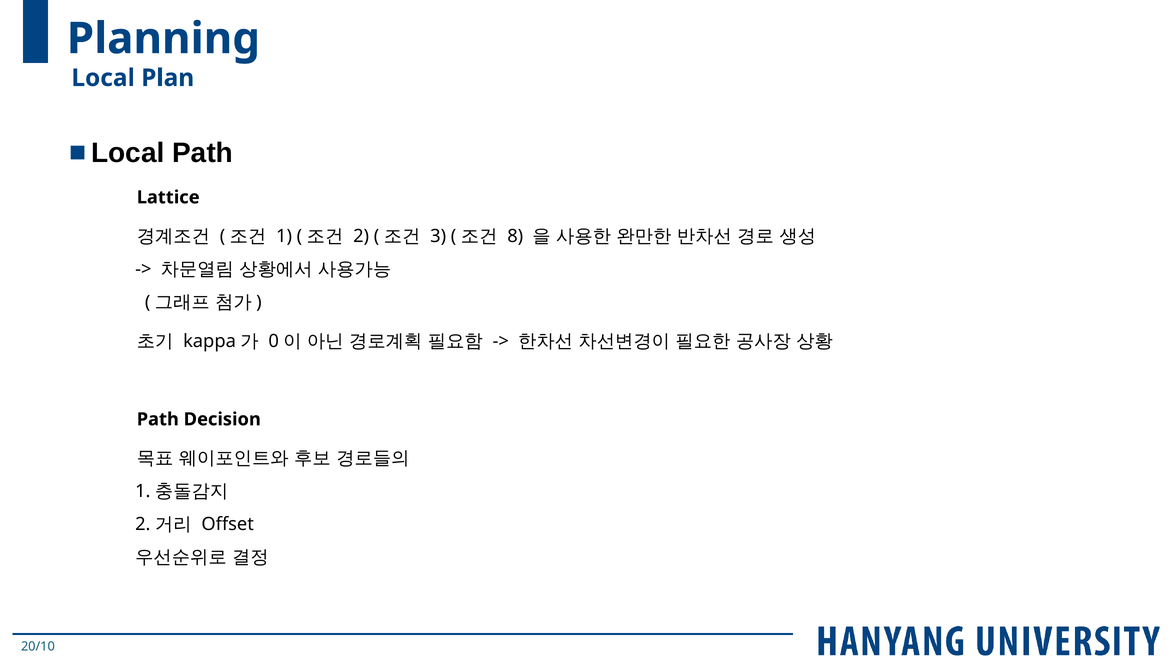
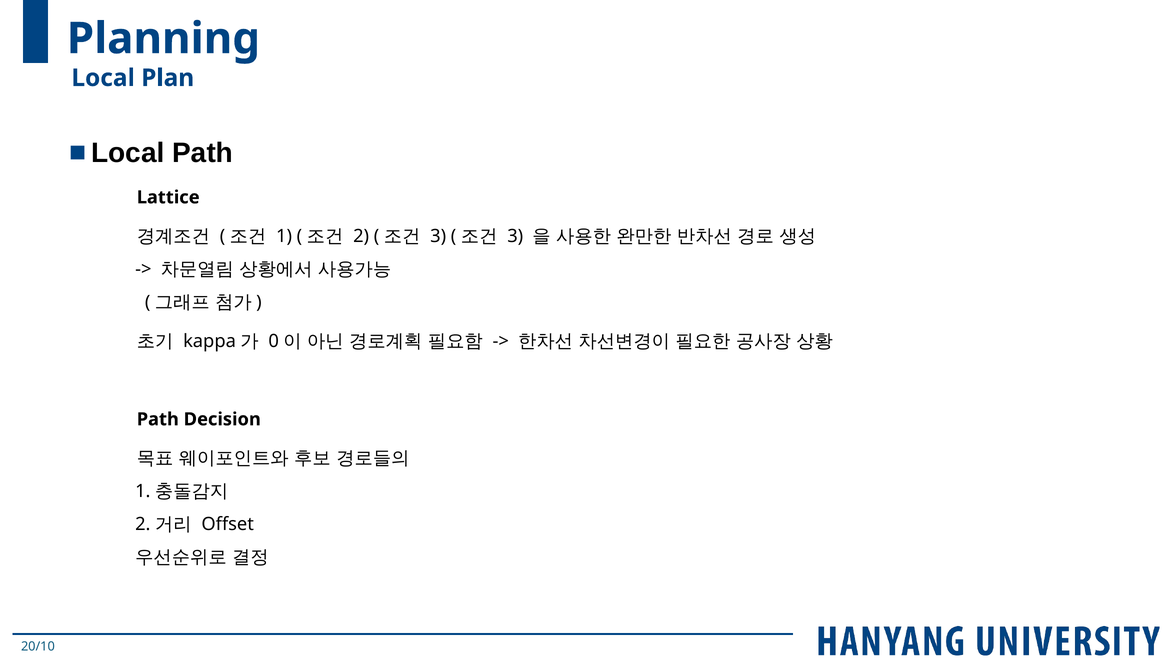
8 at (515, 236): 8 -> 3
